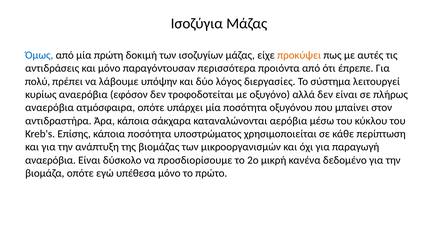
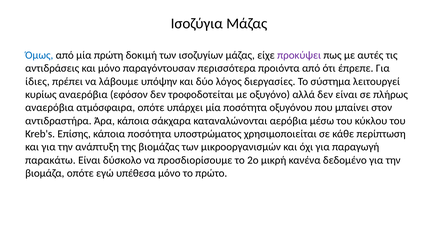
προκύψει colour: orange -> purple
πολύ: πολύ -> ίδιες
αναερόβια at (50, 160): αναερόβια -> παρακάτω
